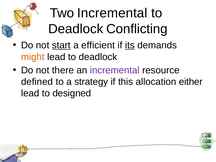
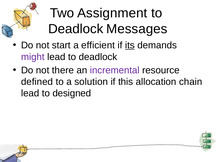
Two Incremental: Incremental -> Assignment
Conflicting: Conflicting -> Messages
start underline: present -> none
might colour: orange -> purple
strategy: strategy -> solution
either: either -> chain
